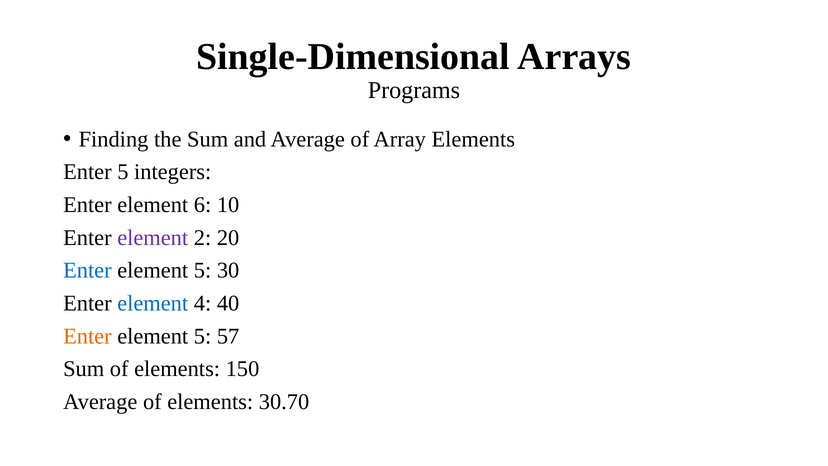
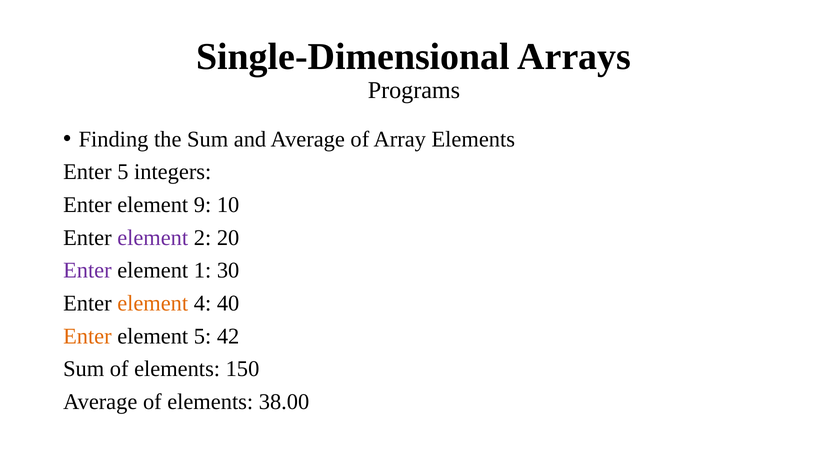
6: 6 -> 9
Enter at (87, 270) colour: blue -> purple
5 at (203, 270): 5 -> 1
element at (153, 303) colour: blue -> orange
57: 57 -> 42
30.70: 30.70 -> 38.00
